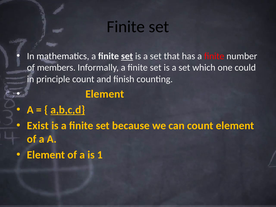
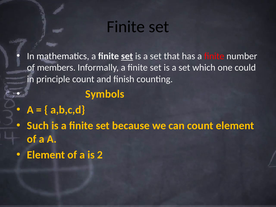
Element at (105, 94): Element -> Symbols
a,b,c,d underline: present -> none
Exist: Exist -> Such
1: 1 -> 2
